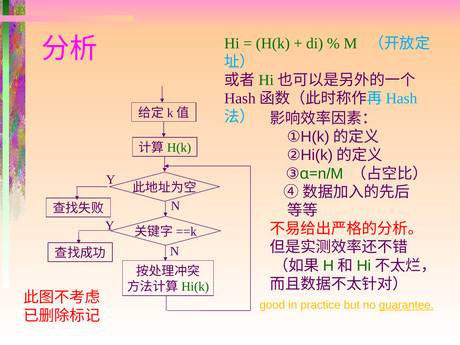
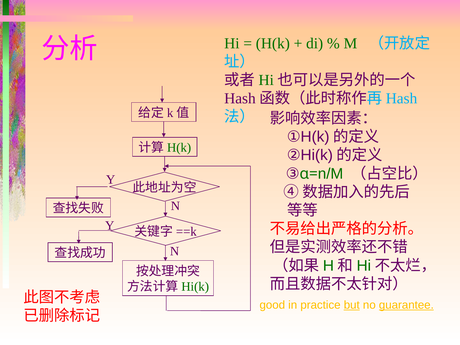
but underline: none -> present
